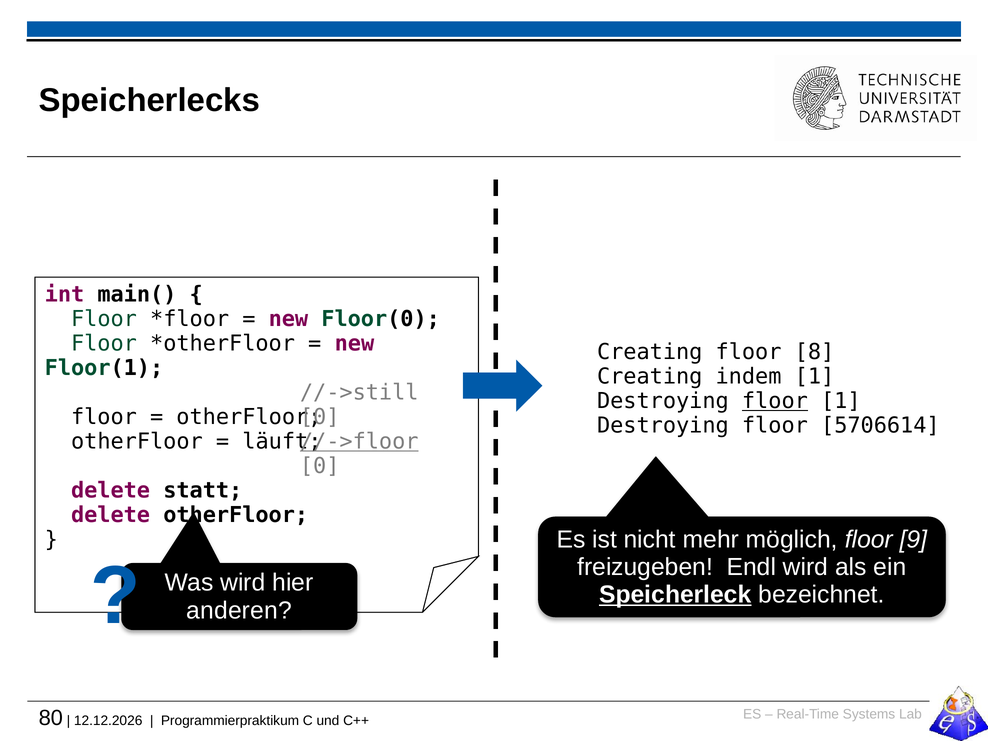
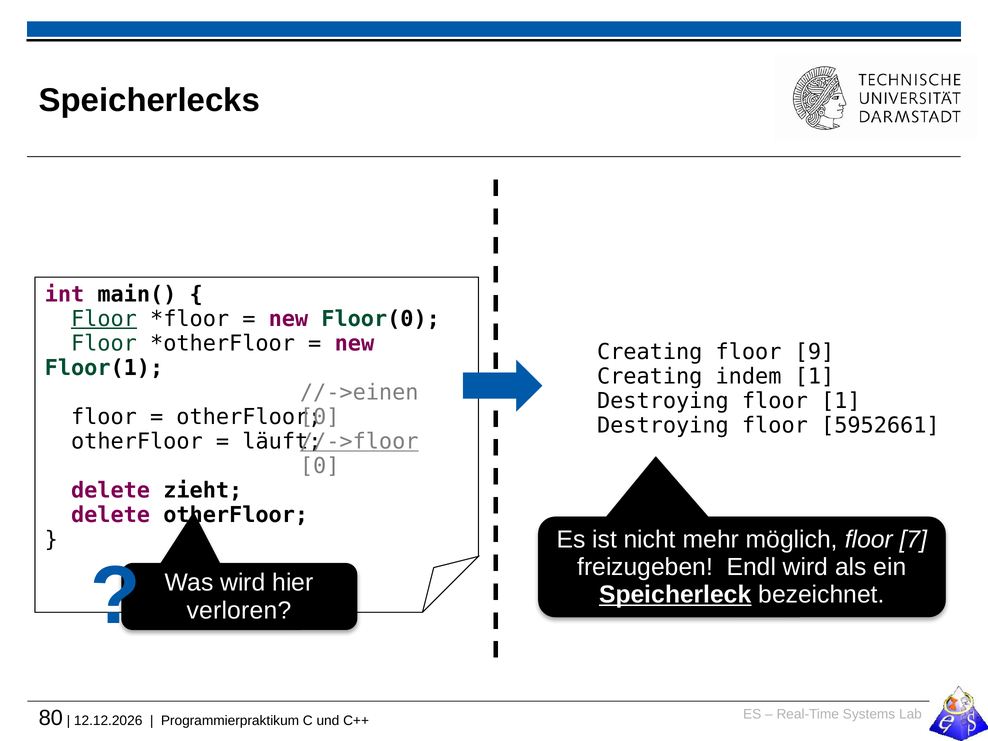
Floor at (104, 319) underline: none -> present
8: 8 -> 9
//->still: //->still -> //->einen
floor at (775, 401) underline: present -> none
5706614: 5706614 -> 5952661
statt: statt -> zieht
9: 9 -> 7
anderen: anderen -> verloren
